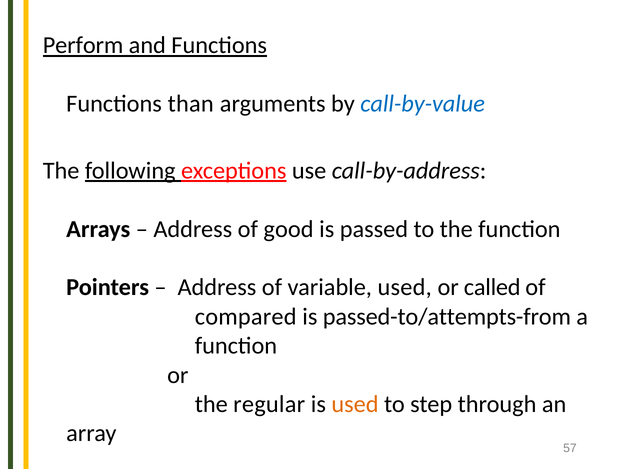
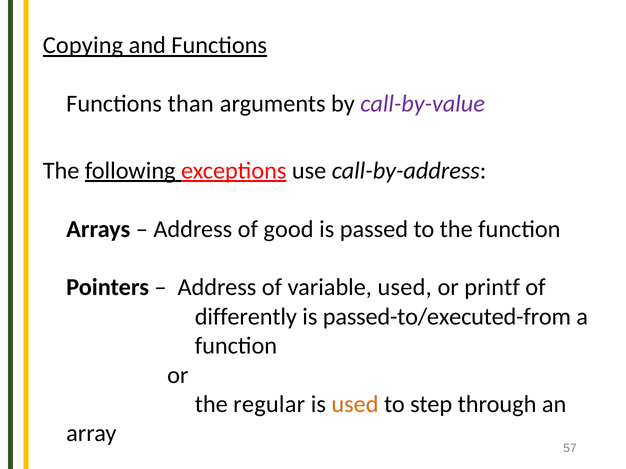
Perform: Perform -> Copying
call-by-value colour: blue -> purple
called: called -> printf
compared: compared -> differently
passed-to/attempts-from: passed-to/attempts-from -> passed-to/executed-from
